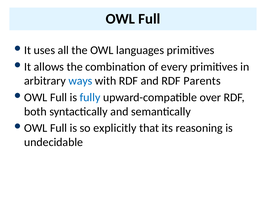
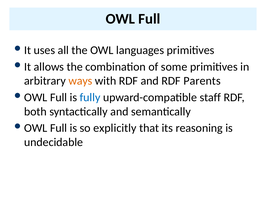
every: every -> some
ways colour: blue -> orange
over: over -> staff
